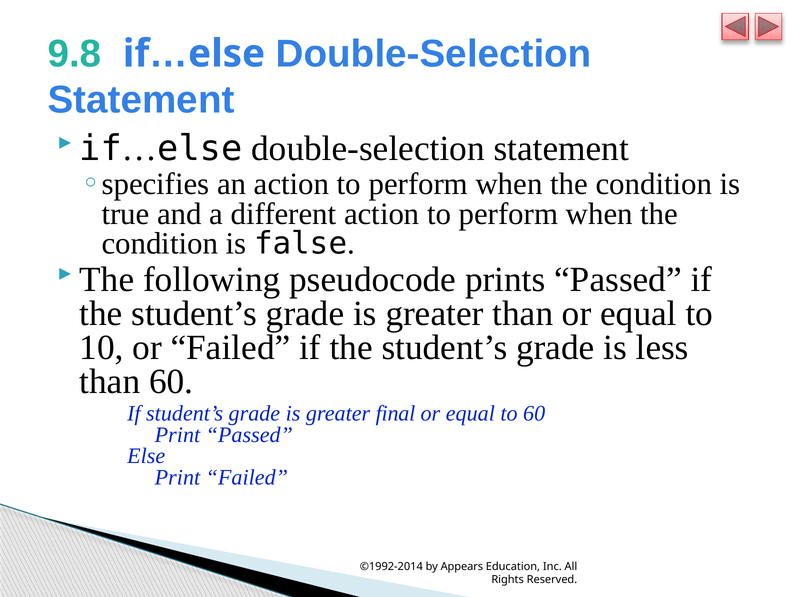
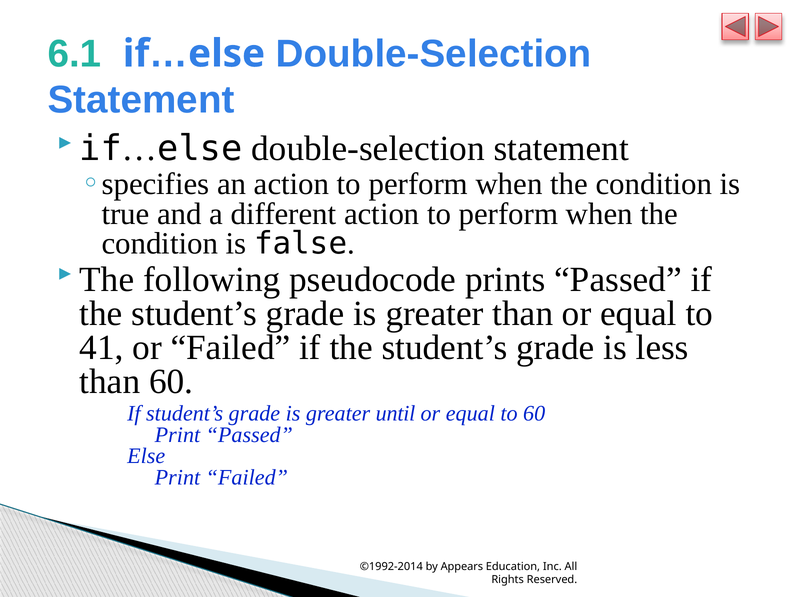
9.8: 9.8 -> 6.1
10: 10 -> 41
final: final -> until
